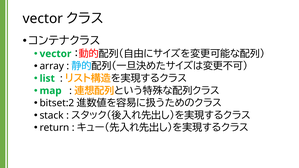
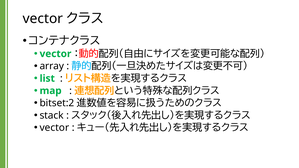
return at (54, 128): return -> vector
